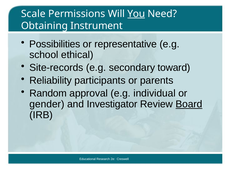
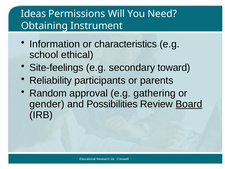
Scale: Scale -> Ideas
You underline: present -> none
Possibilities: Possibilities -> Information
representative: representative -> characteristics
Site-records: Site-records -> Site-feelings
individual: individual -> gathering
Investigator: Investigator -> Possibilities
